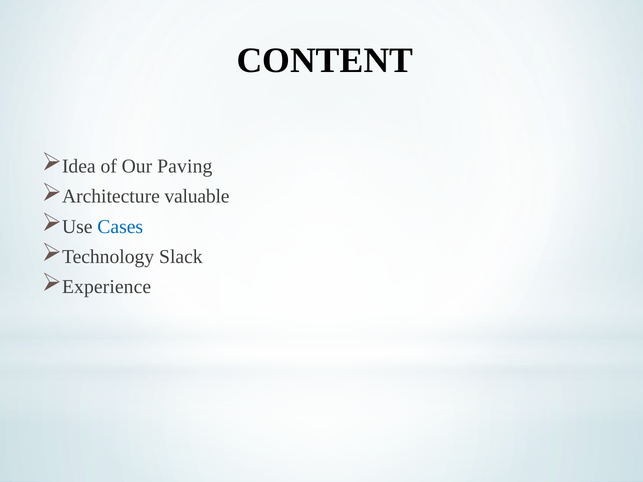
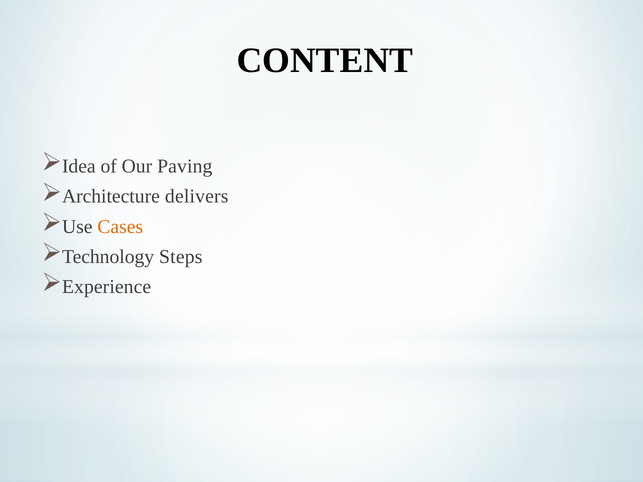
valuable: valuable -> delivers
Cases colour: blue -> orange
Slack: Slack -> Steps
